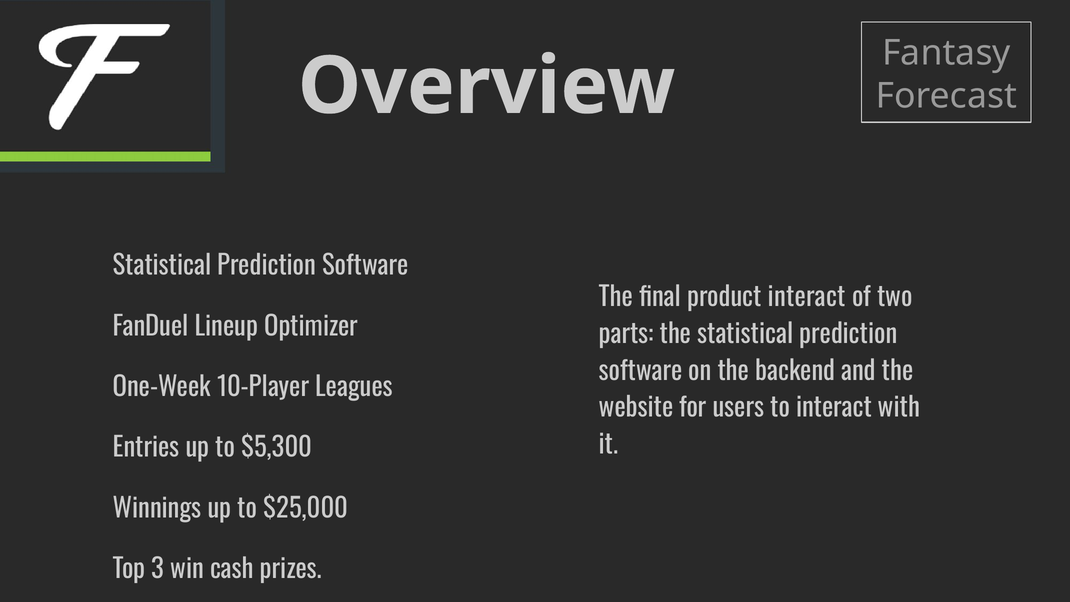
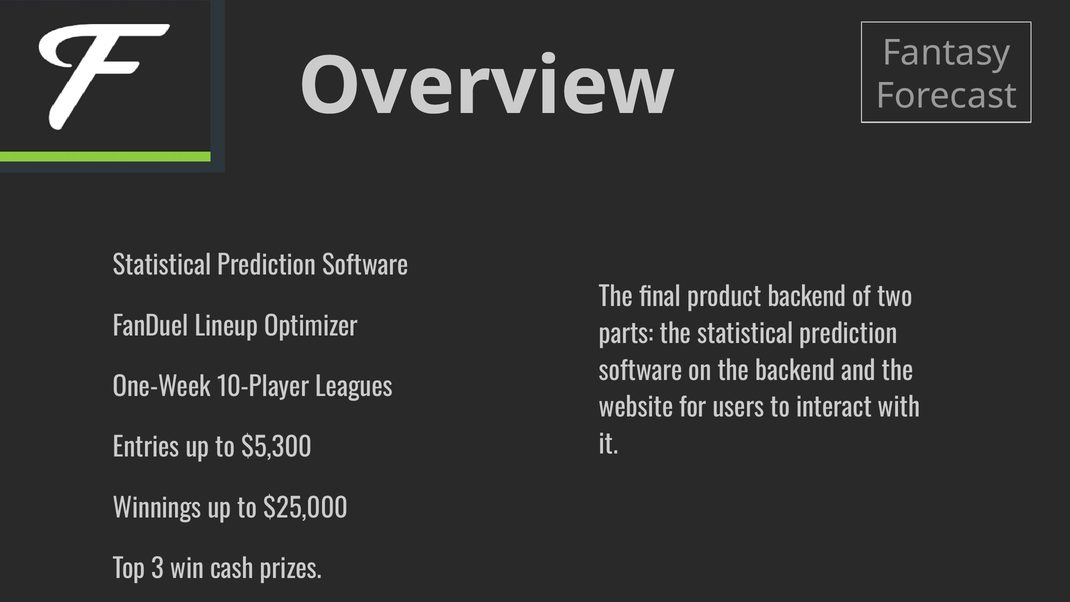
product interact: interact -> backend
